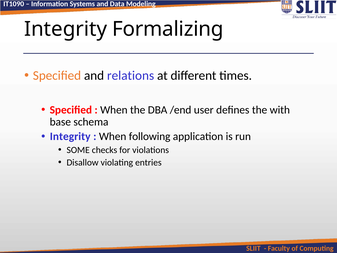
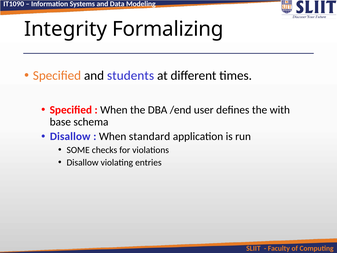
relations: relations -> students
Integrity at (70, 136): Integrity -> Disallow
following: following -> standard
